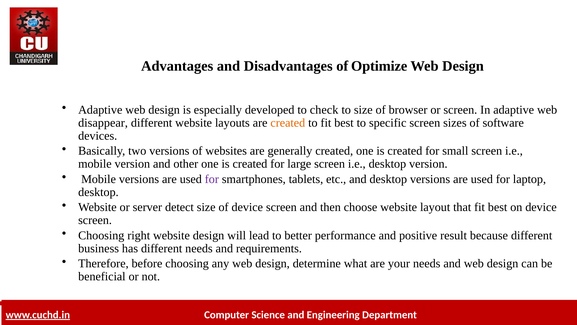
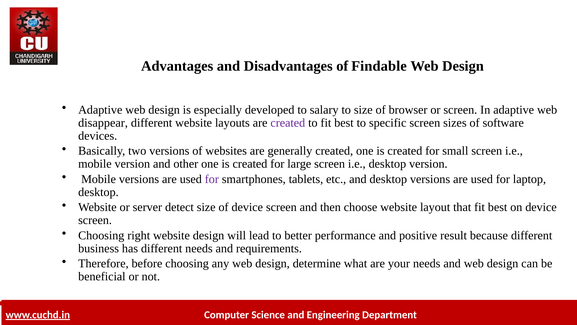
Optimize: Optimize -> Findable
check: check -> salary
created at (288, 123) colour: orange -> purple
